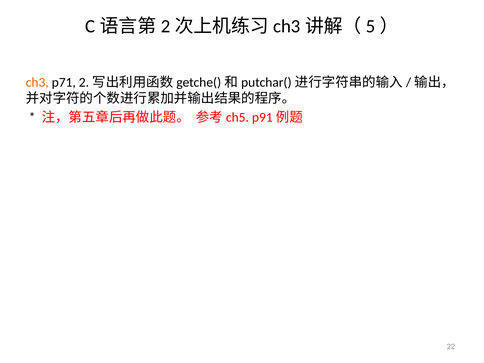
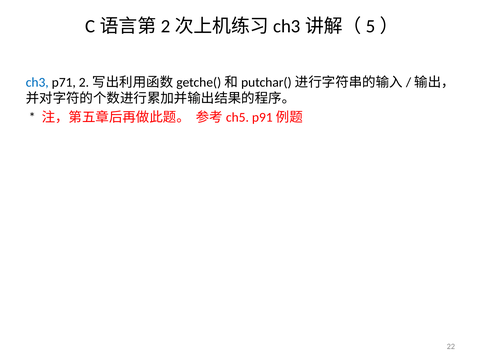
ch3 colour: orange -> blue
